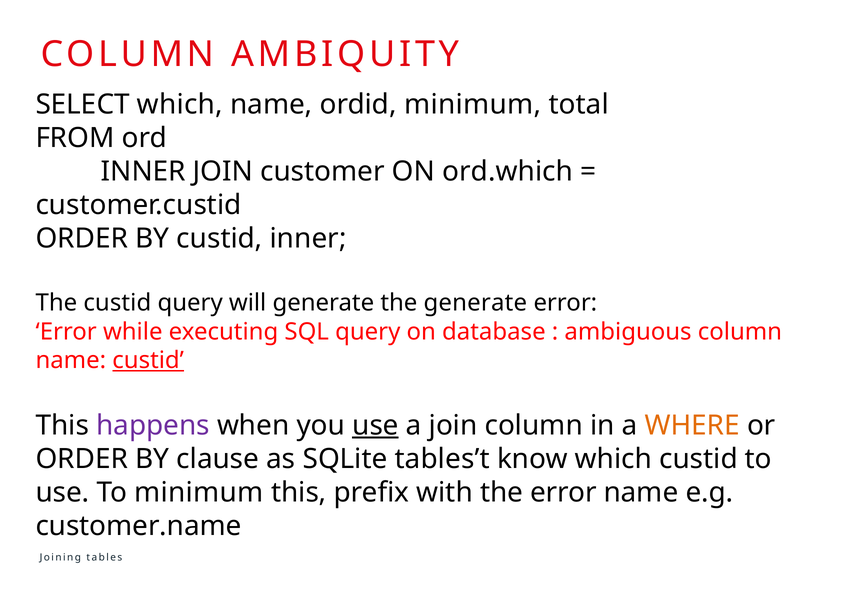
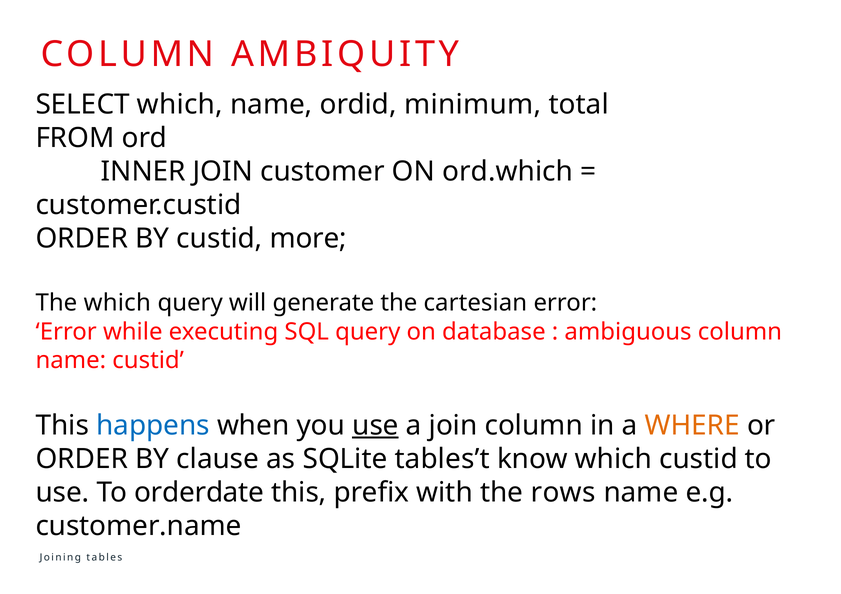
custid inner: inner -> more
The custid: custid -> which
the generate: generate -> cartesian
custid at (148, 361) underline: present -> none
happens colour: purple -> blue
To minimum: minimum -> orderdate
the error: error -> rows
